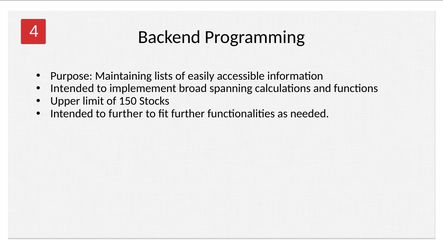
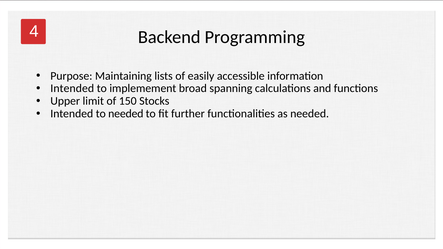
to further: further -> needed
